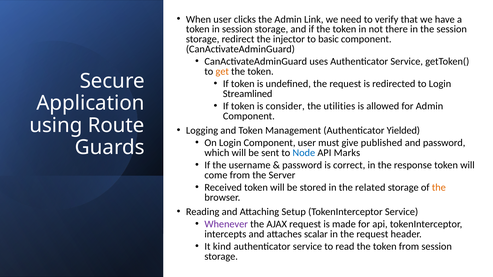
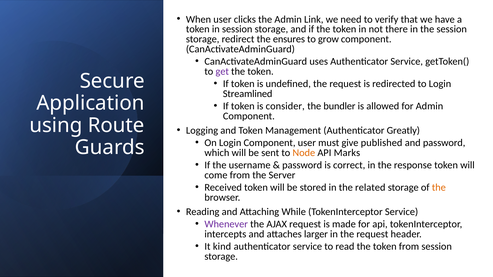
injector: injector -> ensures
basic: basic -> grow
get colour: orange -> purple
utilities: utilities -> bundler
Yielded: Yielded -> Greatly
Node colour: blue -> orange
Setup: Setup -> While
scalar: scalar -> larger
